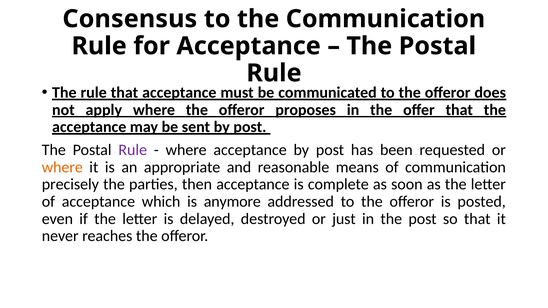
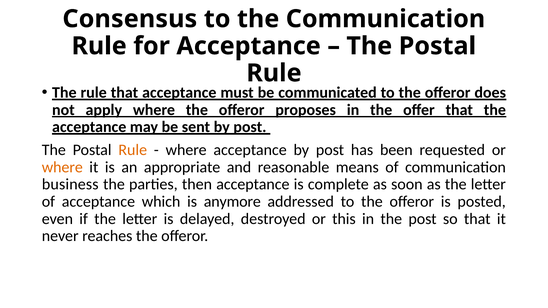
Rule at (133, 150) colour: purple -> orange
precisely: precisely -> business
just: just -> this
